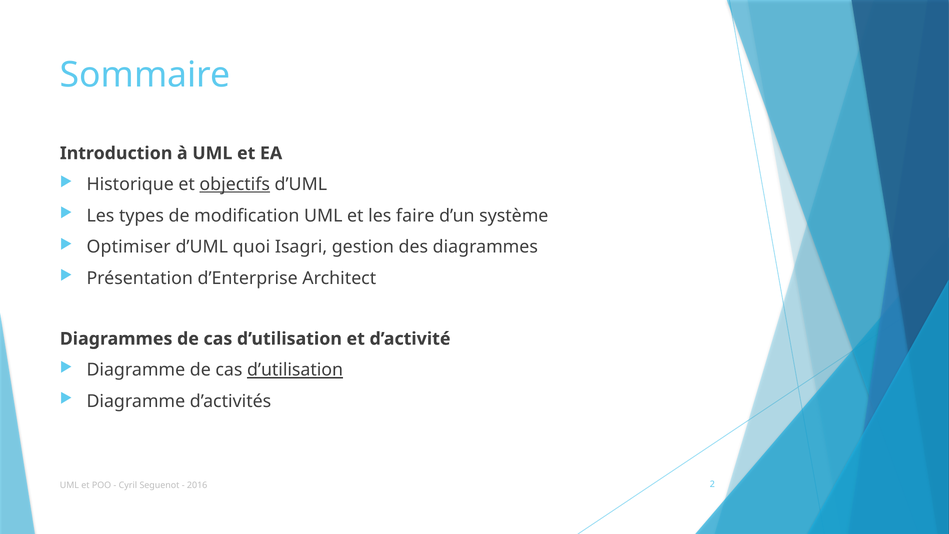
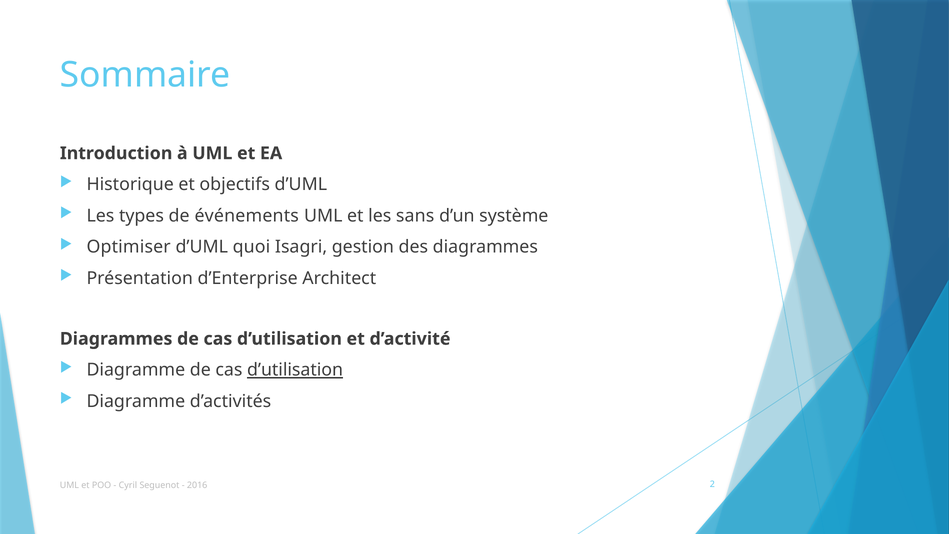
objectifs underline: present -> none
modification: modification -> événements
faire: faire -> sans
